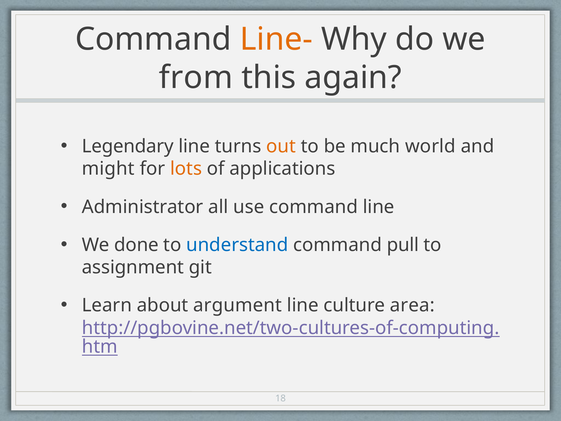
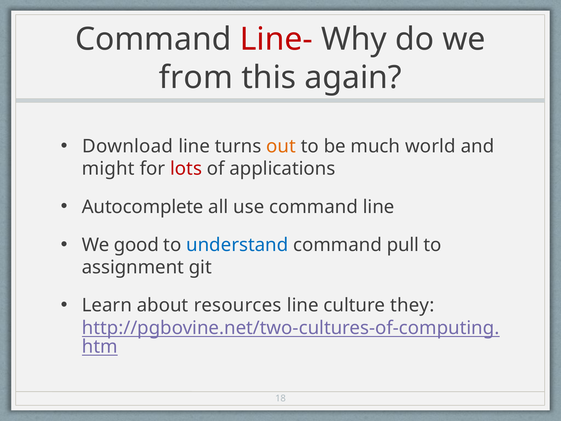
Line- colour: orange -> red
Legendary: Legendary -> Download
lots colour: orange -> red
Administrator: Administrator -> Autocomplete
done: done -> good
argument: argument -> resources
area: area -> they
